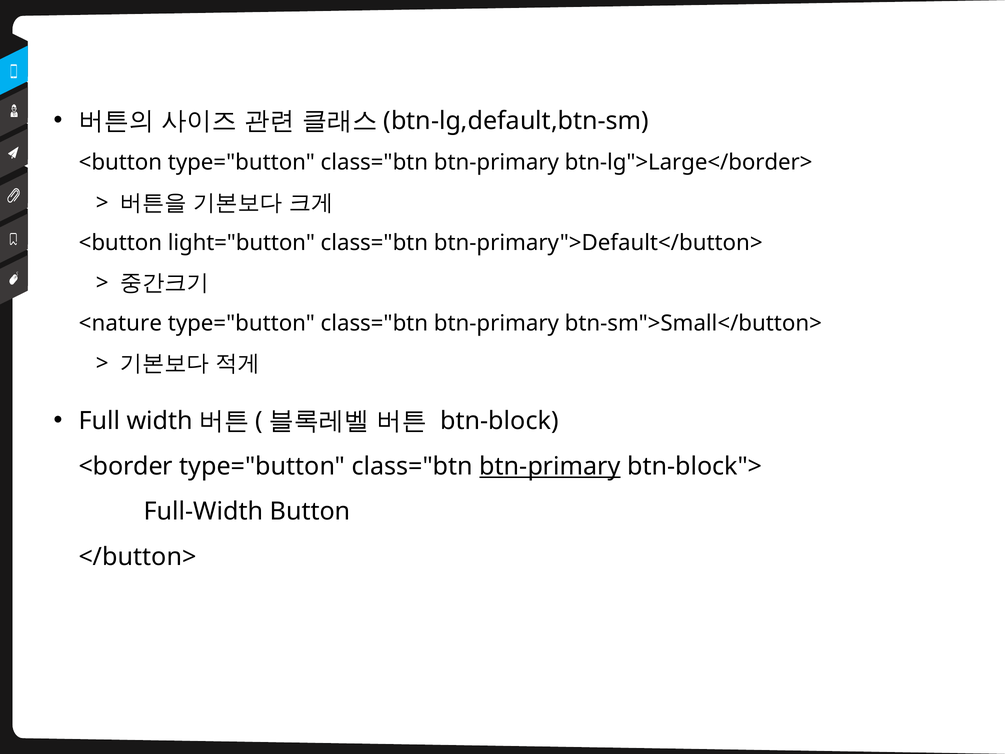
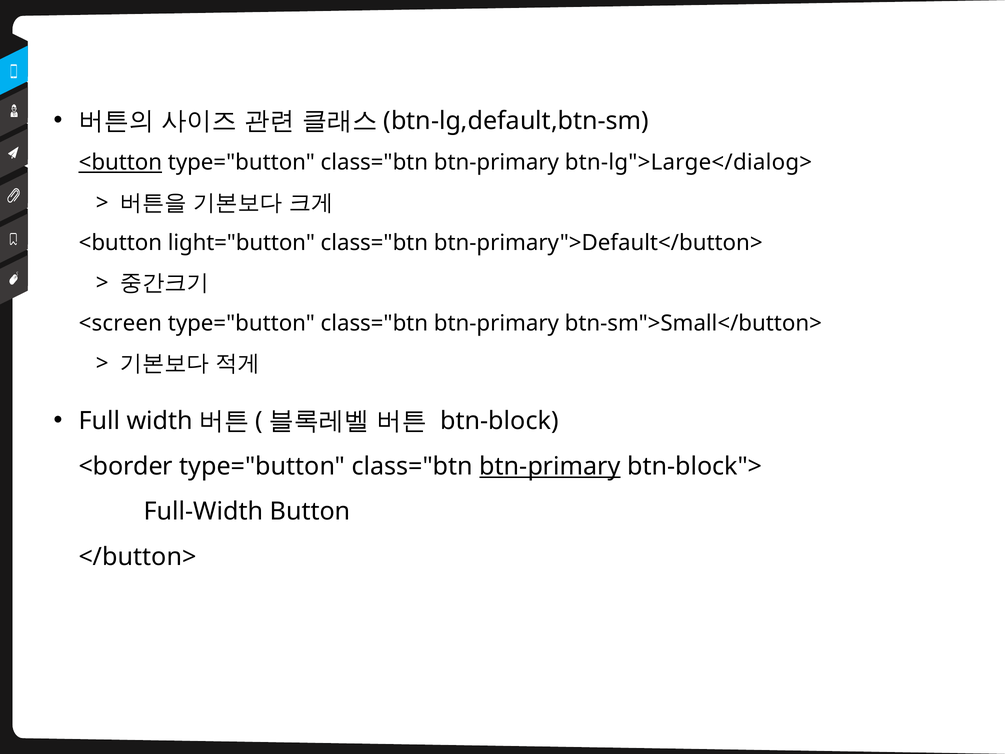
<button at (120, 163) underline: none -> present
btn-lg">Large</border>: btn-lg">Large</border> -> btn-lg">Large</dialog>
<nature: <nature -> <screen
